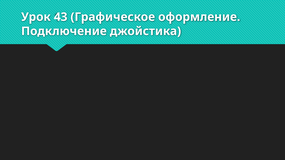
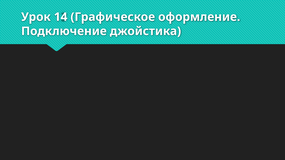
43: 43 -> 14
